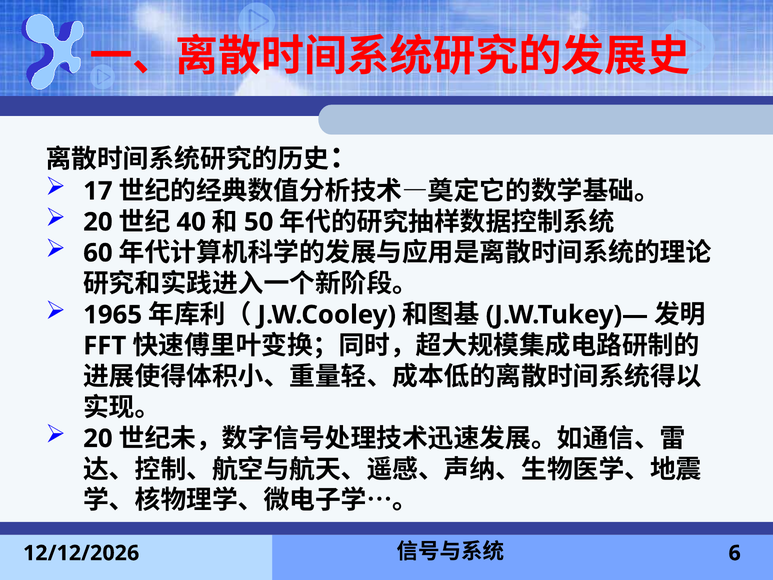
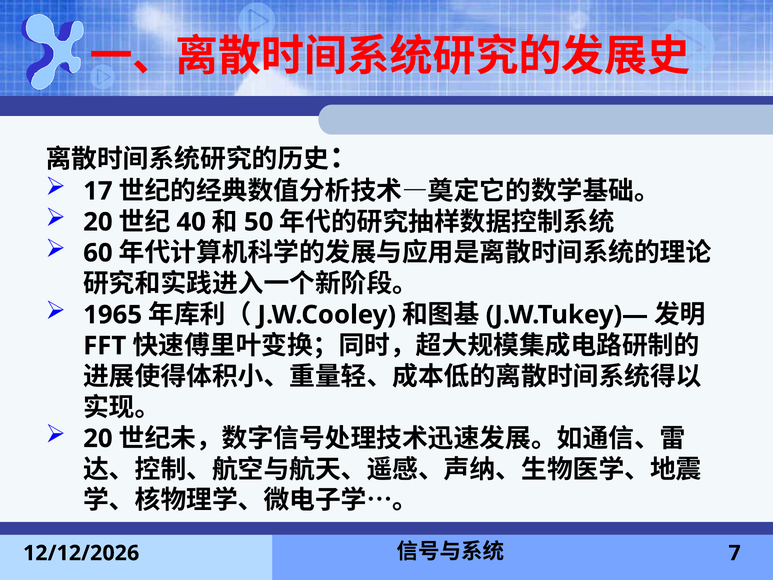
6: 6 -> 7
